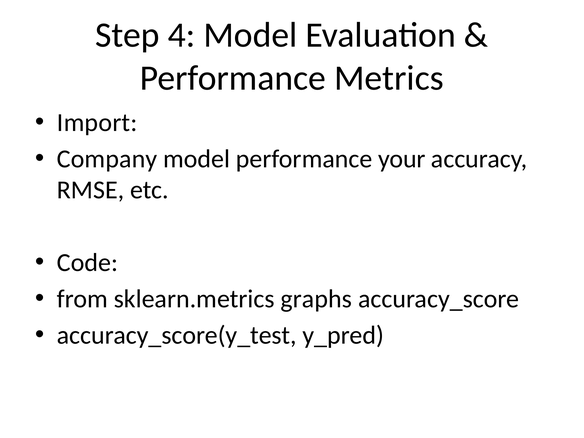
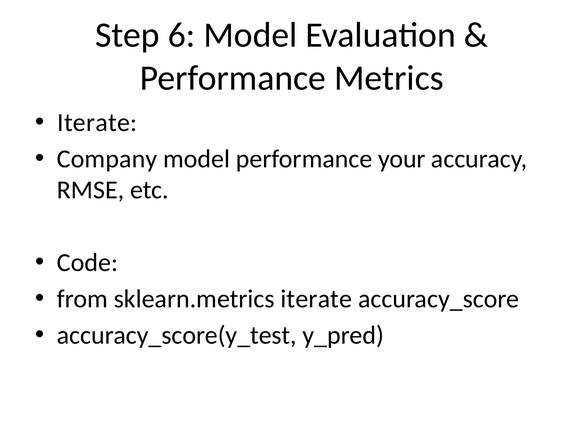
4: 4 -> 6
Import at (97, 123): Import -> Iterate
sklearn.metrics graphs: graphs -> iterate
